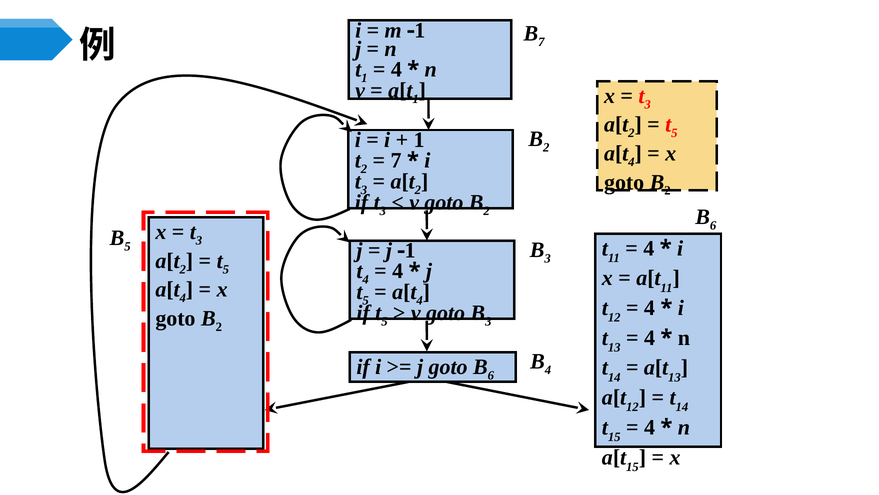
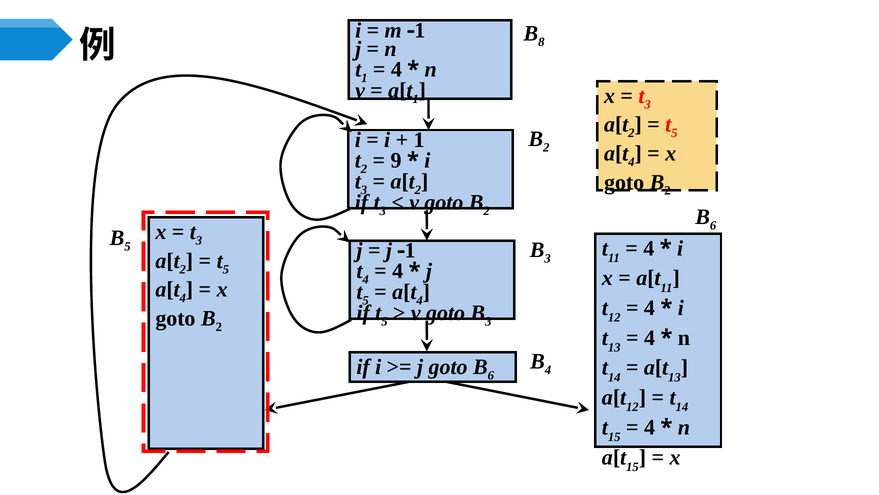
7 at (541, 42): 7 -> 8
7 at (396, 160): 7 -> 9
